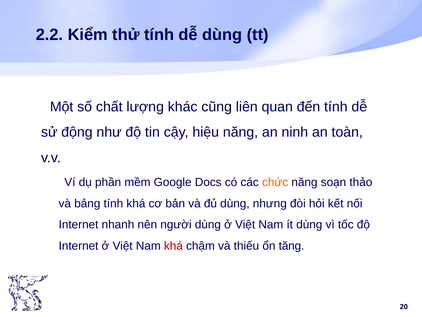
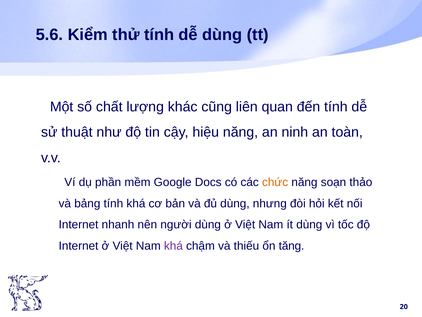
2.2: 2.2 -> 5.6
động: động -> thuật
khá at (173, 245) colour: red -> purple
